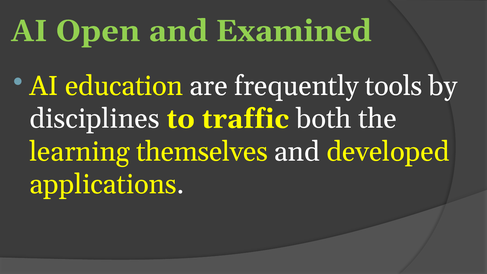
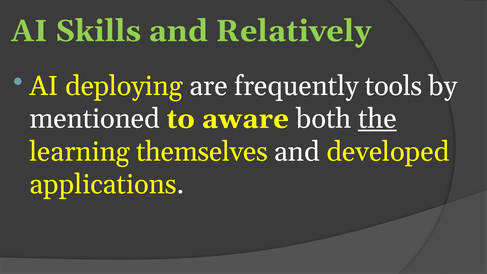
Open: Open -> Skills
Examined: Examined -> Relatively
education: education -> deploying
disciplines: disciplines -> mentioned
traffic: traffic -> aware
the underline: none -> present
